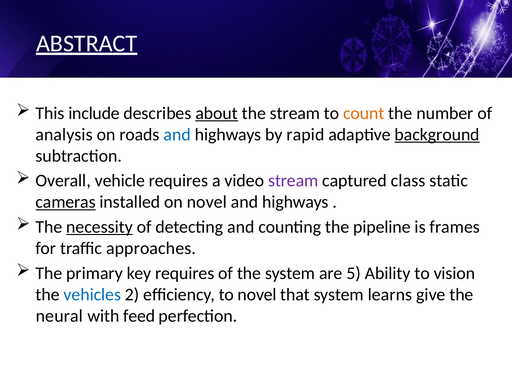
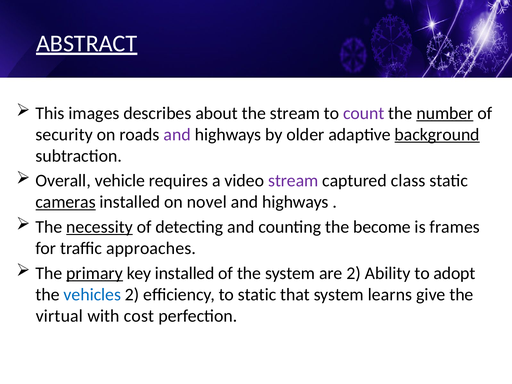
include: include -> images
about underline: present -> none
count colour: orange -> purple
number underline: none -> present
analysis: analysis -> security
and at (177, 135) colour: blue -> purple
rapid: rapid -> older
pipeline: pipeline -> become
primary underline: none -> present
key requires: requires -> installed
are 5: 5 -> 2
vision: vision -> adopt
to novel: novel -> static
neural: neural -> virtual
feed: feed -> cost
